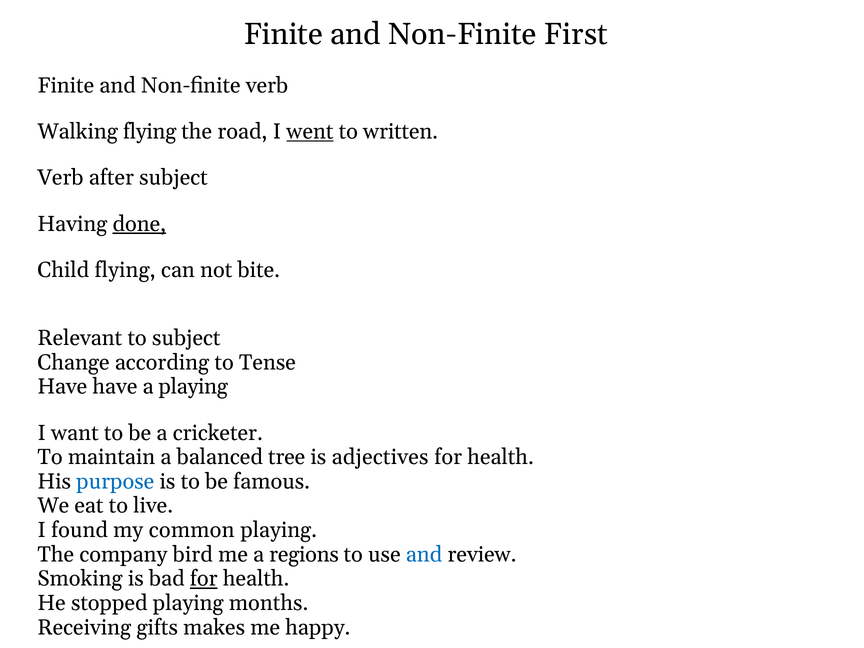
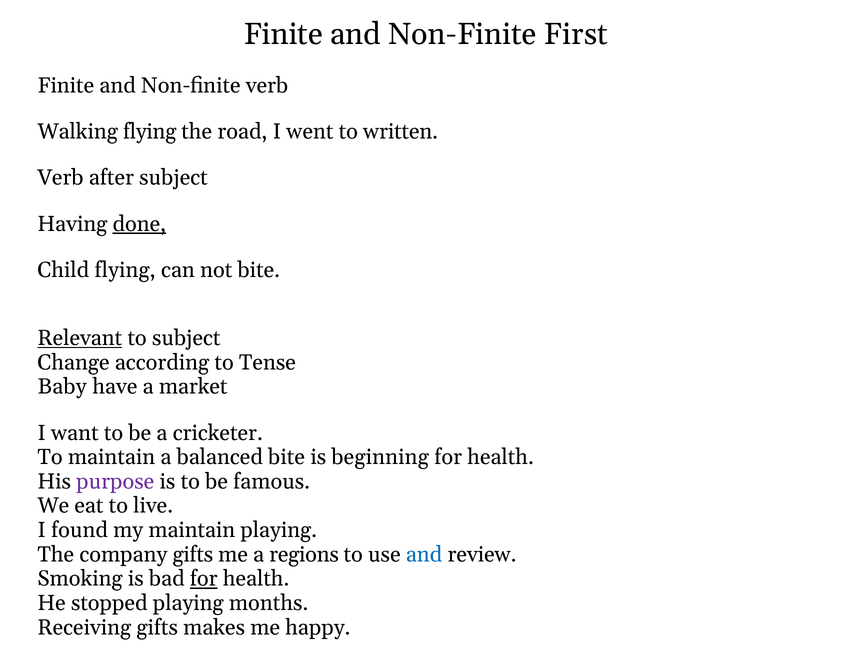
went underline: present -> none
Relevant underline: none -> present
Have at (62, 387): Have -> Baby
a playing: playing -> market
balanced tree: tree -> bite
adjectives: adjectives -> beginning
purpose colour: blue -> purple
my common: common -> maintain
company bird: bird -> gifts
